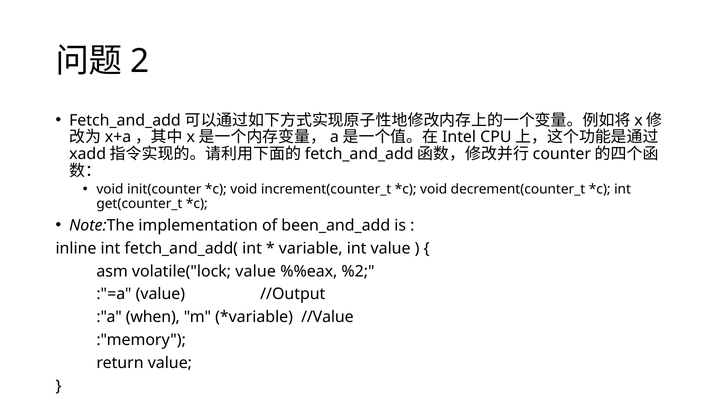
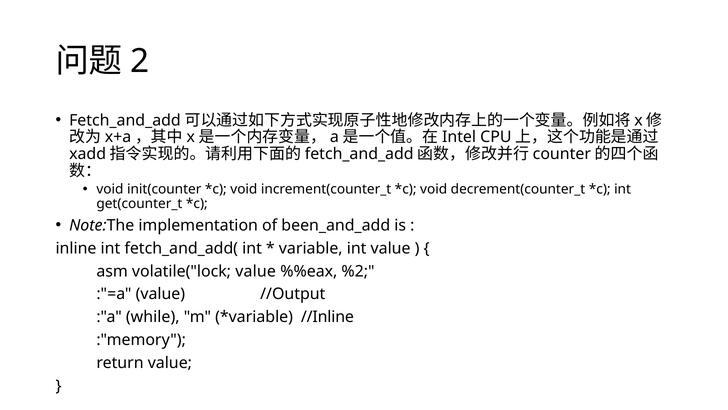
when: when -> while
//Value: //Value -> //Inline
